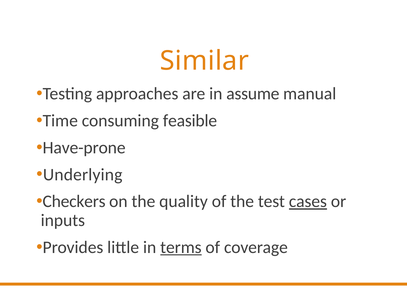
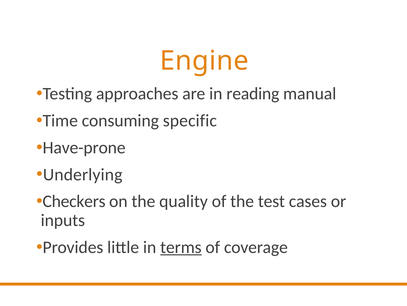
Similar: Similar -> Engine
assume: assume -> reading
feasible: feasible -> specific
cases underline: present -> none
